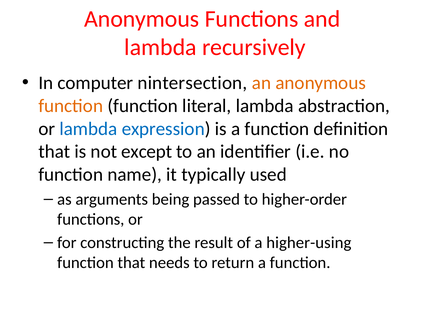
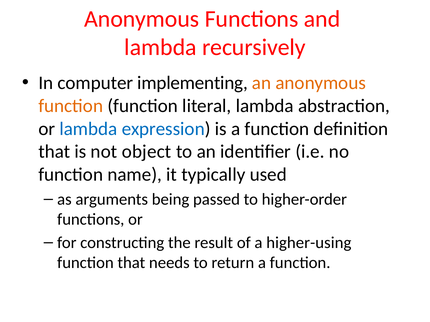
nintersection: nintersection -> implementing
except: except -> object
